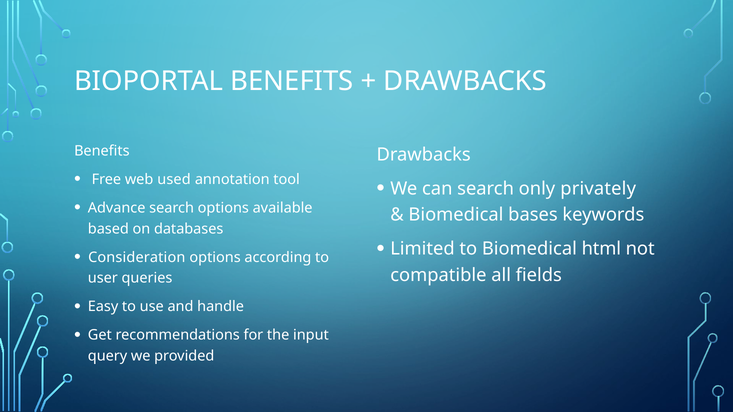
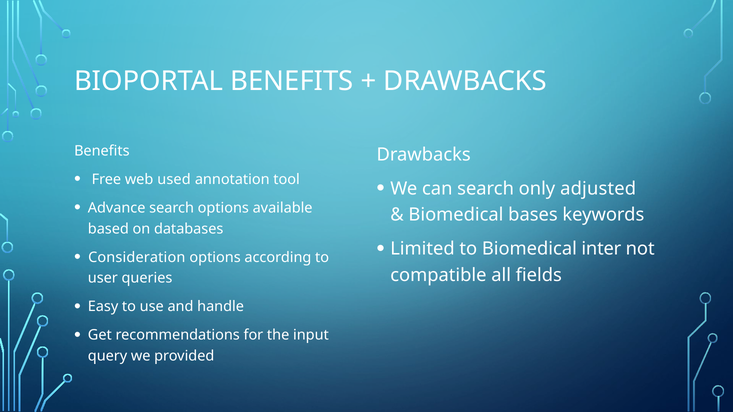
privately: privately -> adjusted
html: html -> inter
